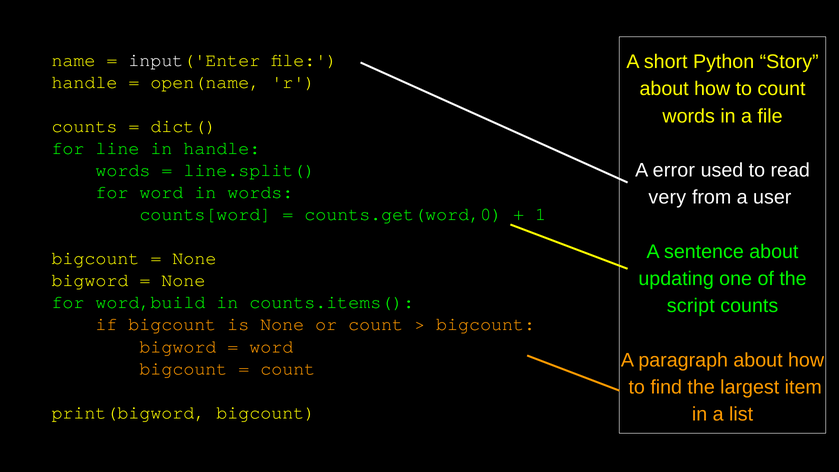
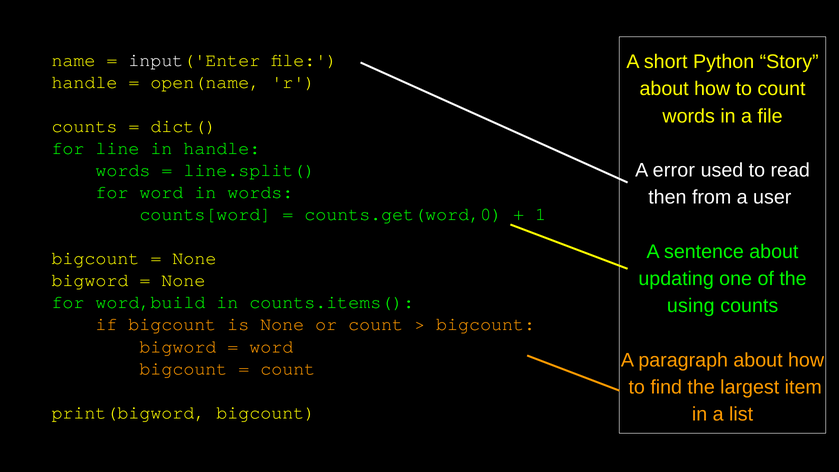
very: very -> then
script: script -> using
